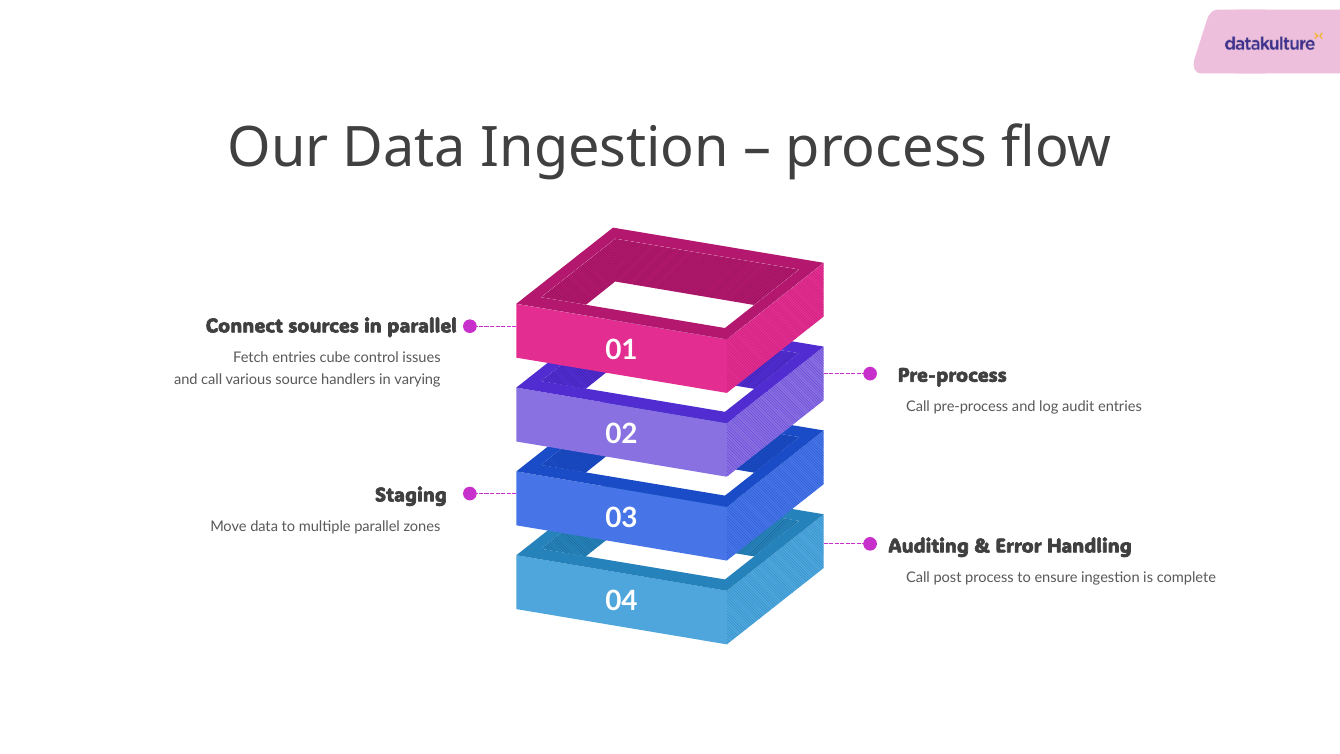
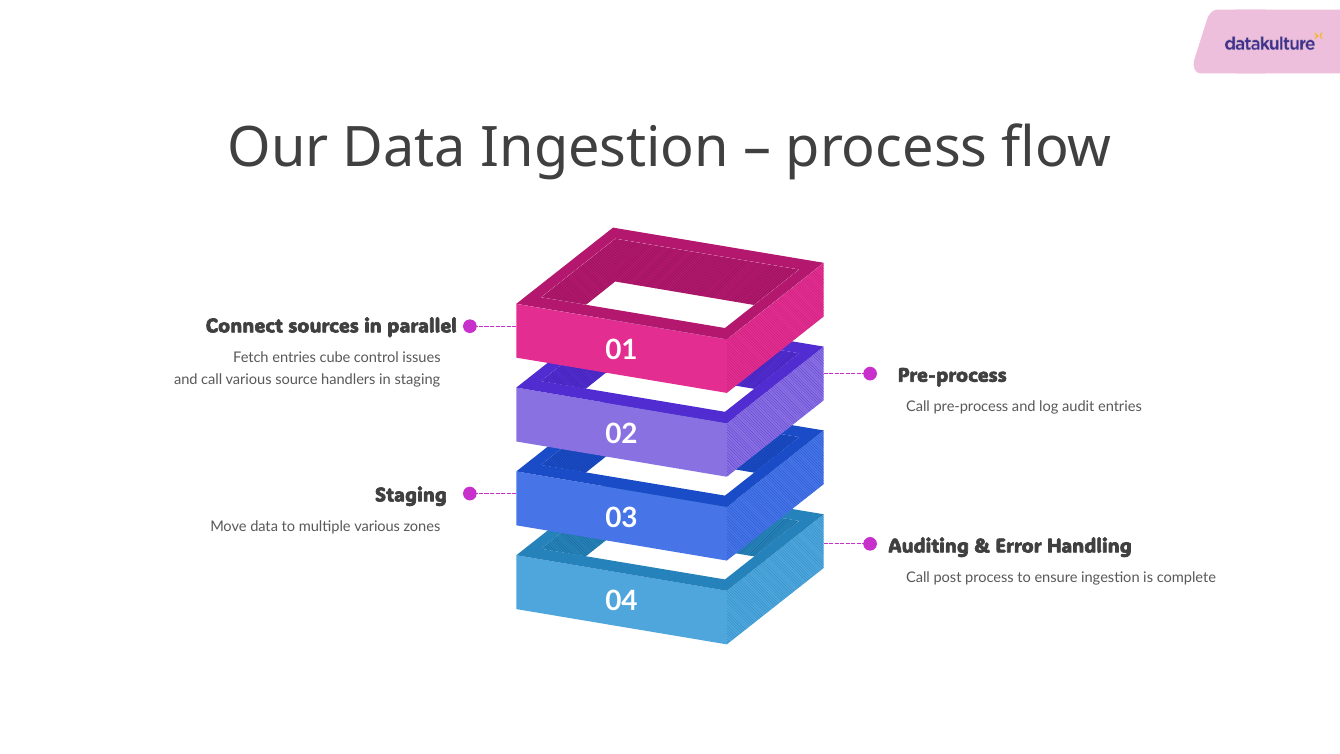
in varying: varying -> staging
multiple parallel: parallel -> various
